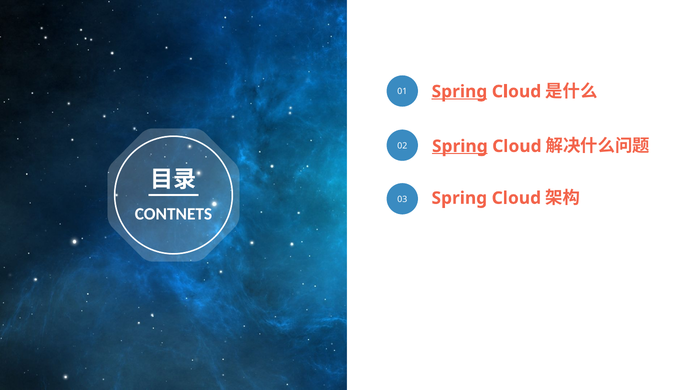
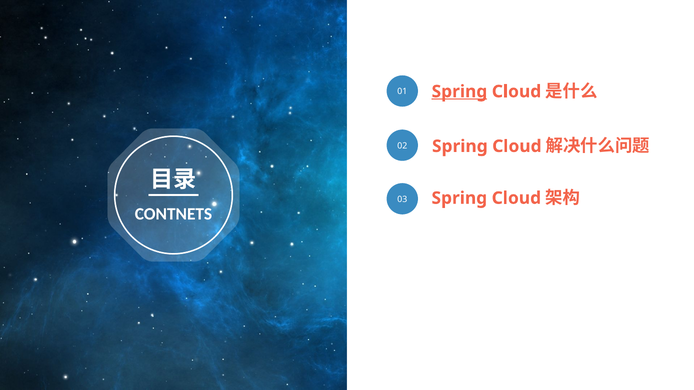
Spring at (460, 146) underline: present -> none
